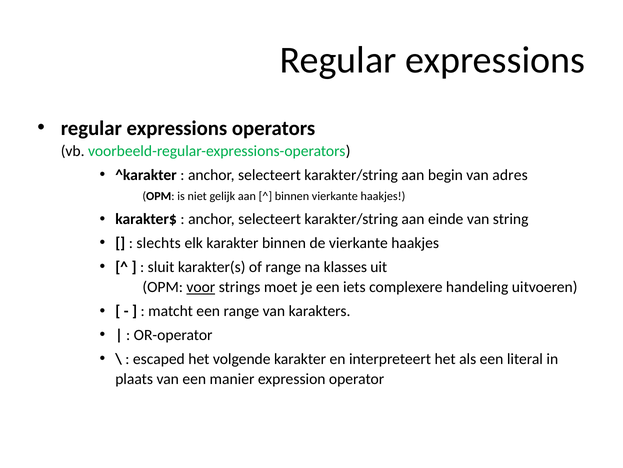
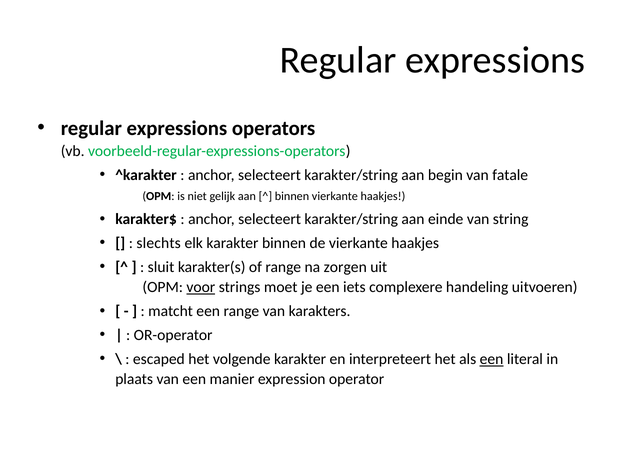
adres: adres -> fatale
klasses: klasses -> zorgen
een at (492, 359) underline: none -> present
